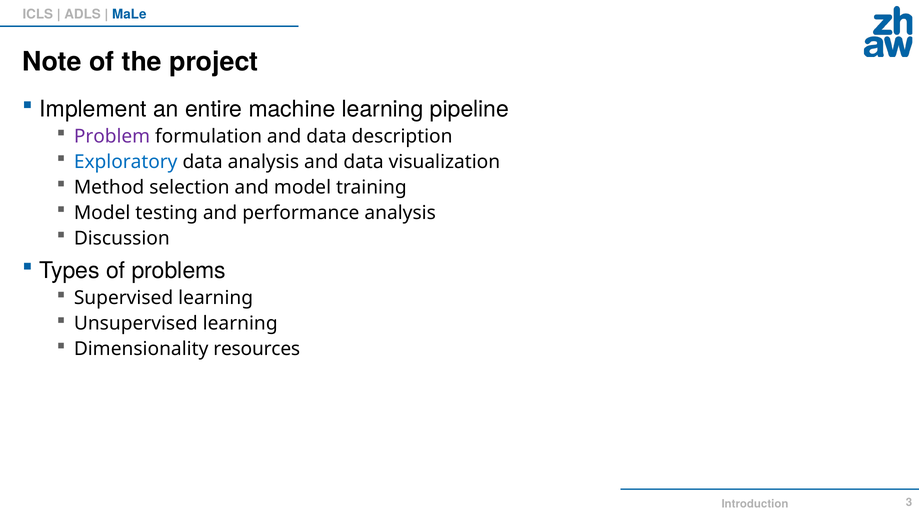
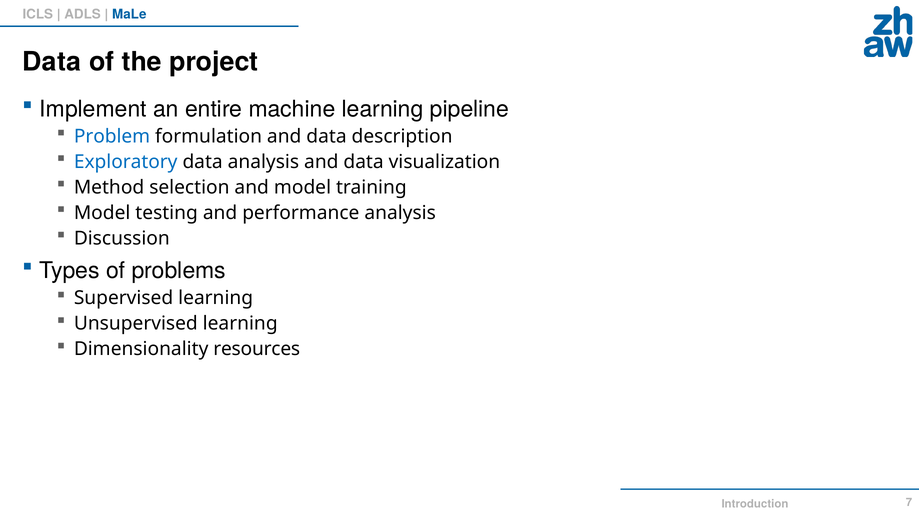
Note at (52, 62): Note -> Data
Problem colour: purple -> blue
3: 3 -> 7
